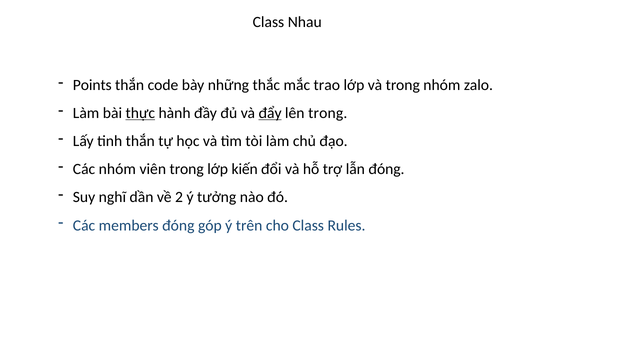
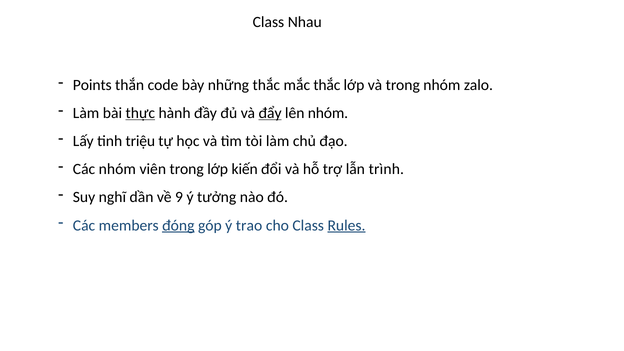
mắc trao: trao -> thắc
lên trong: trong -> nhóm
tinh thắn: thắn -> triệu
lẫn đóng: đóng -> trình
2: 2 -> 9
đóng at (178, 225) underline: none -> present
trên: trên -> trao
Rules underline: none -> present
